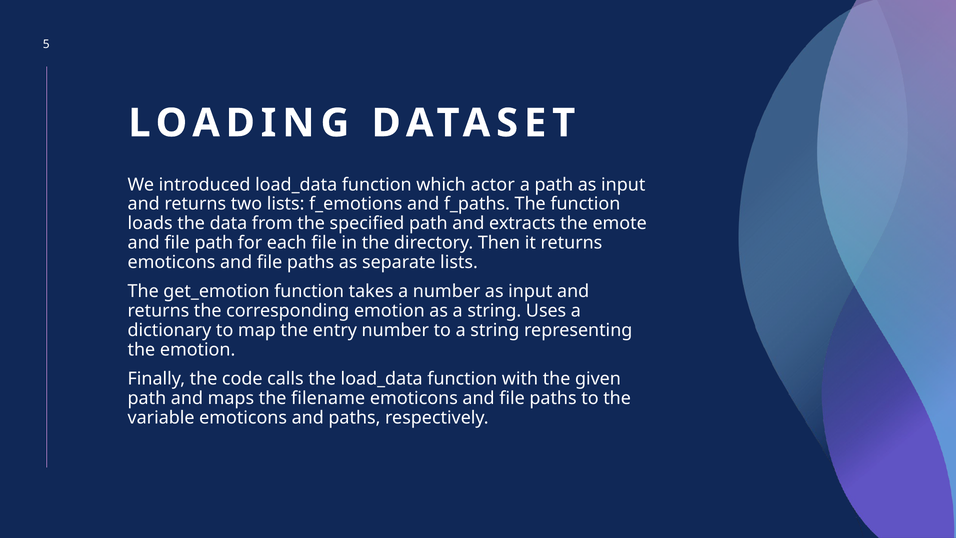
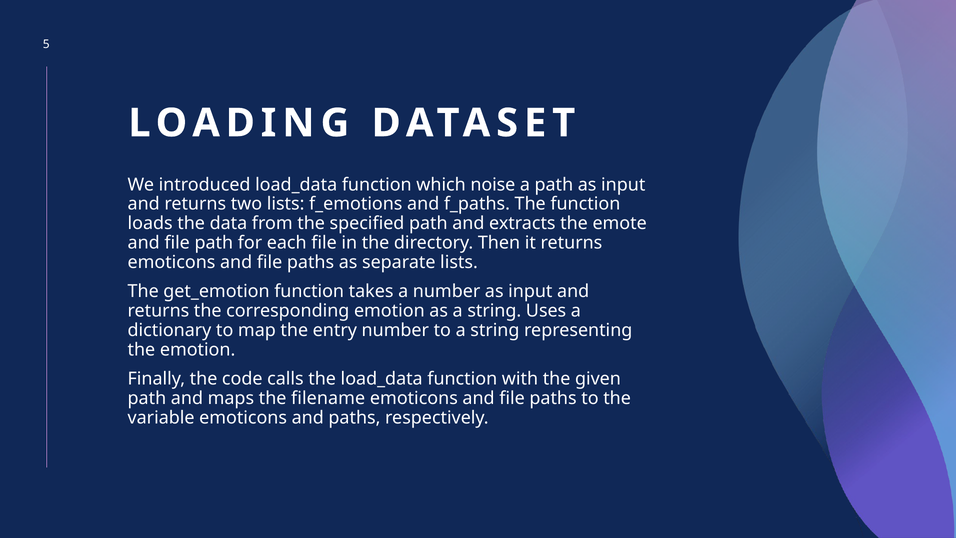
actor: actor -> noise
